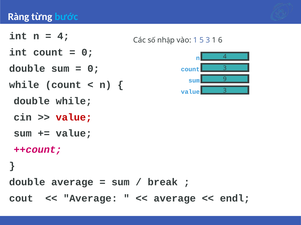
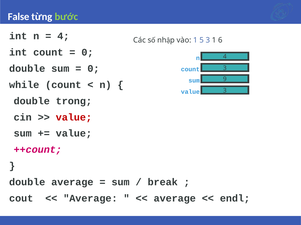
Ràng: Ràng -> False
bước colour: light blue -> light green
double while: while -> trong
